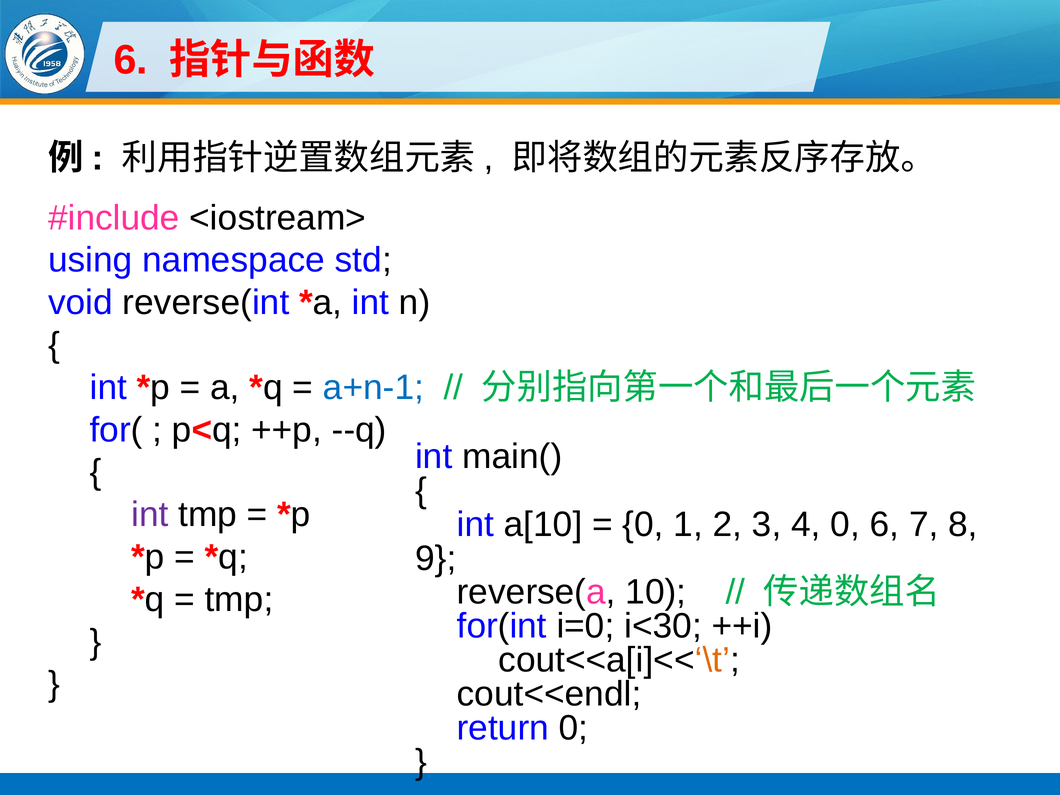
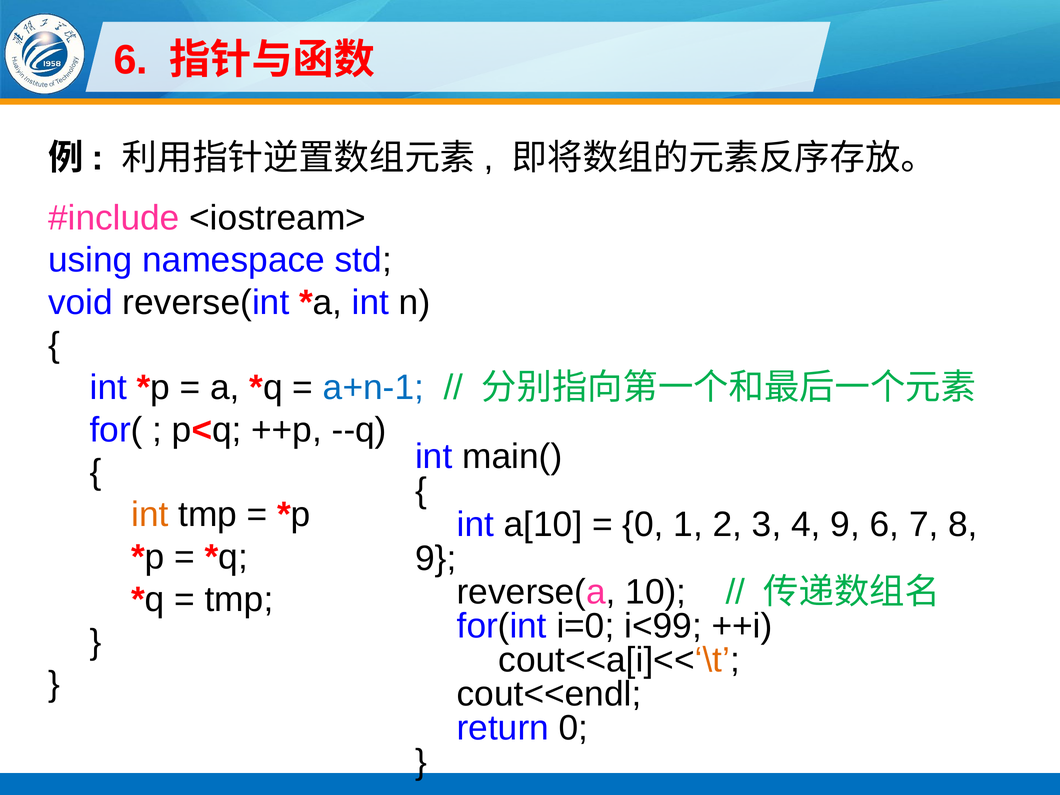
int at (150, 515) colour: purple -> orange
4 0: 0 -> 9
i<30: i<30 -> i<99
